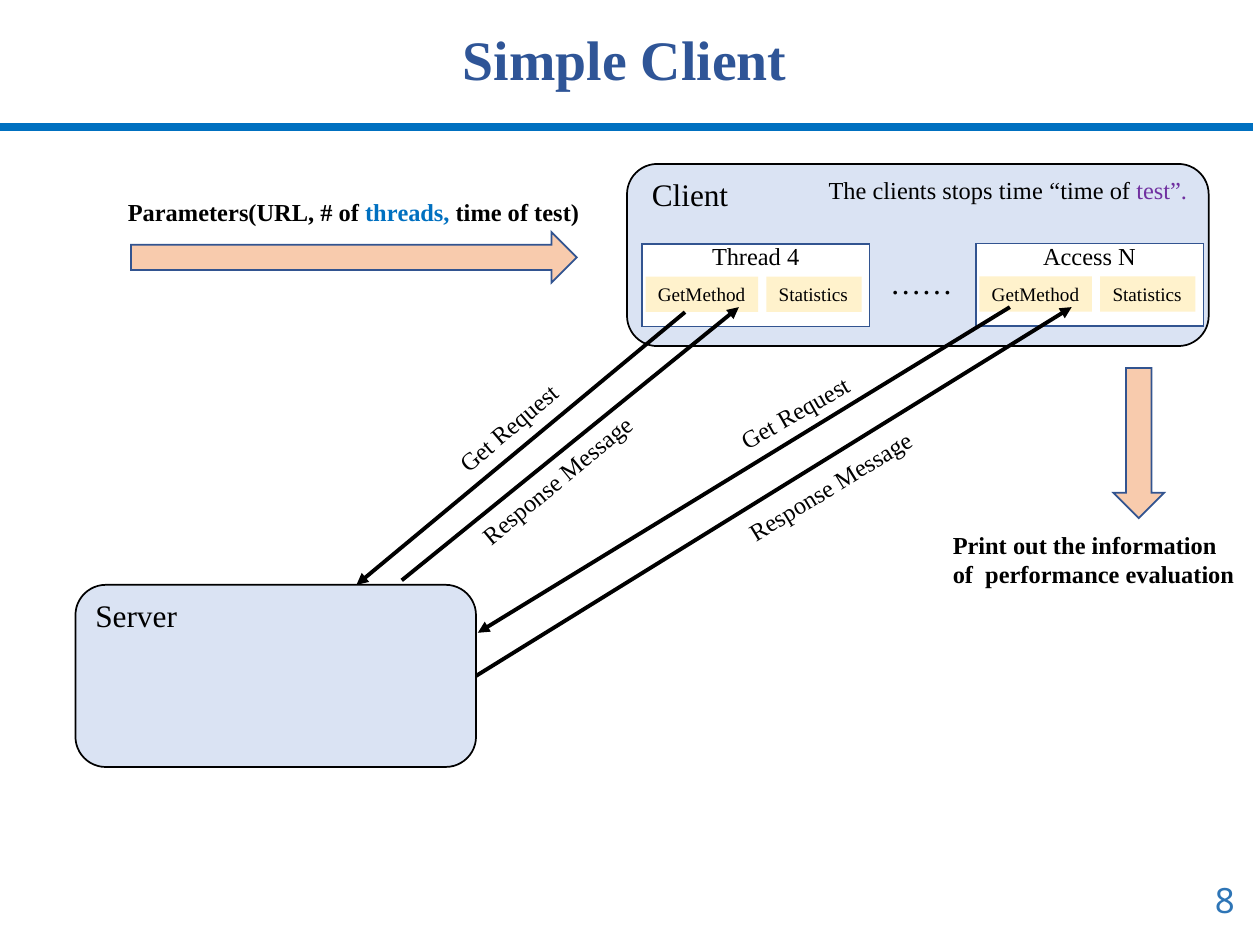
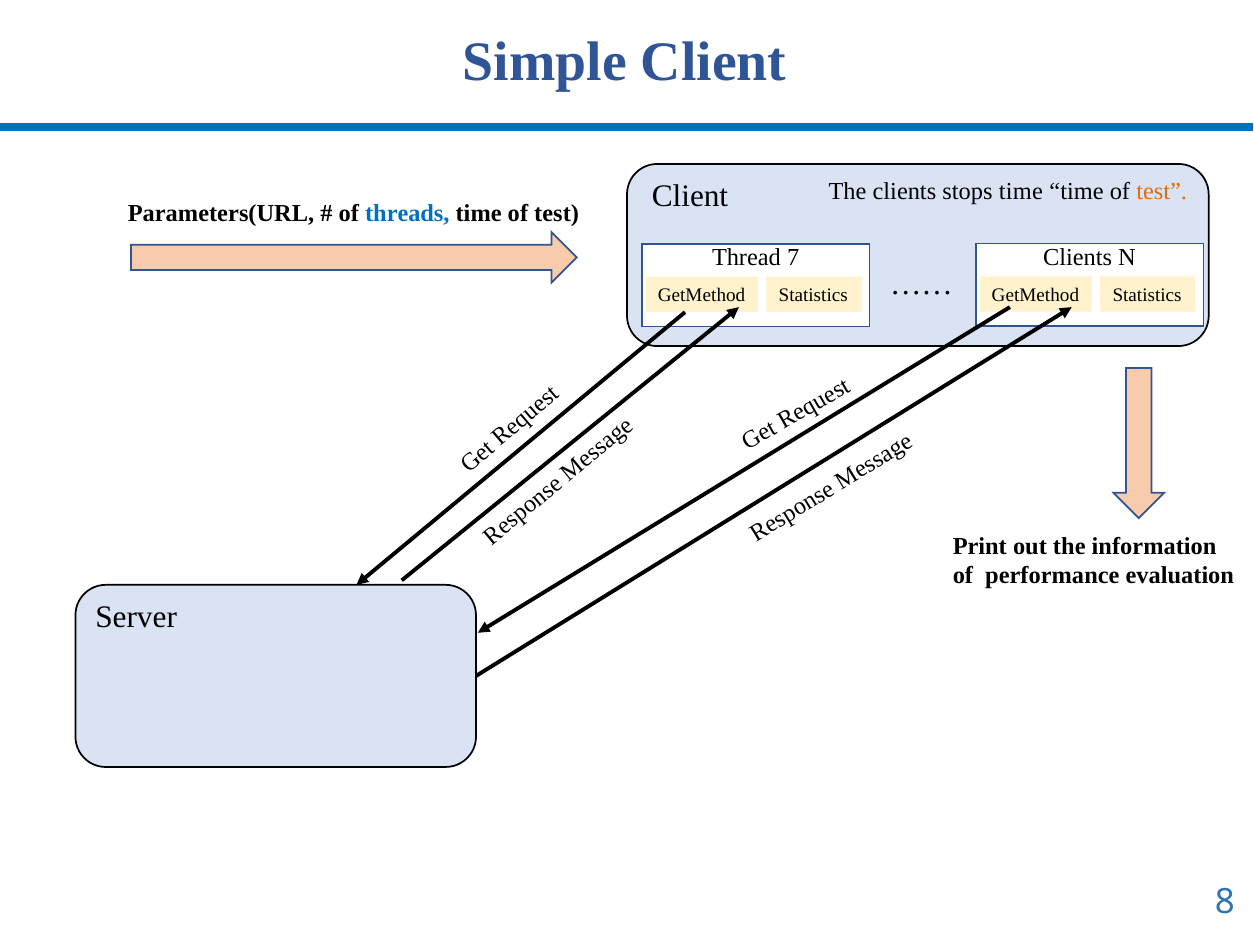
test at (1162, 191) colour: purple -> orange
Access at (1078, 258): Access -> Clients
4: 4 -> 7
